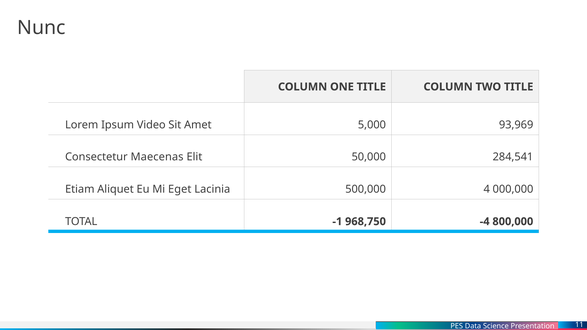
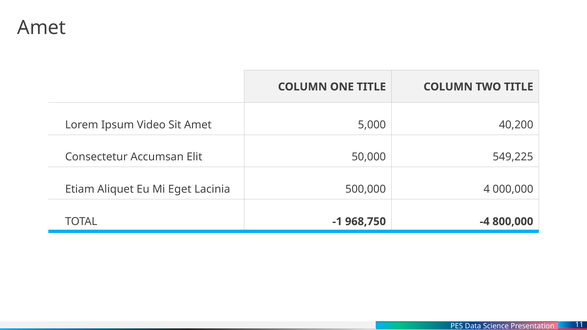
Nunc at (42, 28): Nunc -> Amet
93,969: 93,969 -> 40,200
Maecenas: Maecenas -> Accumsan
284,541: 284,541 -> 549,225
